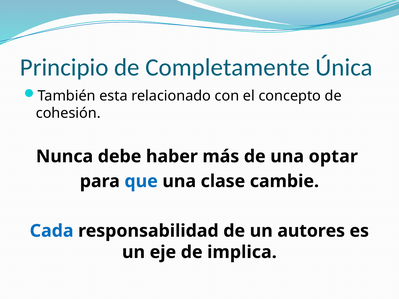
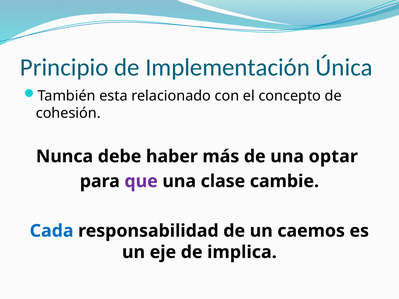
Completamente: Completamente -> Implementación
que colour: blue -> purple
autores: autores -> caemos
